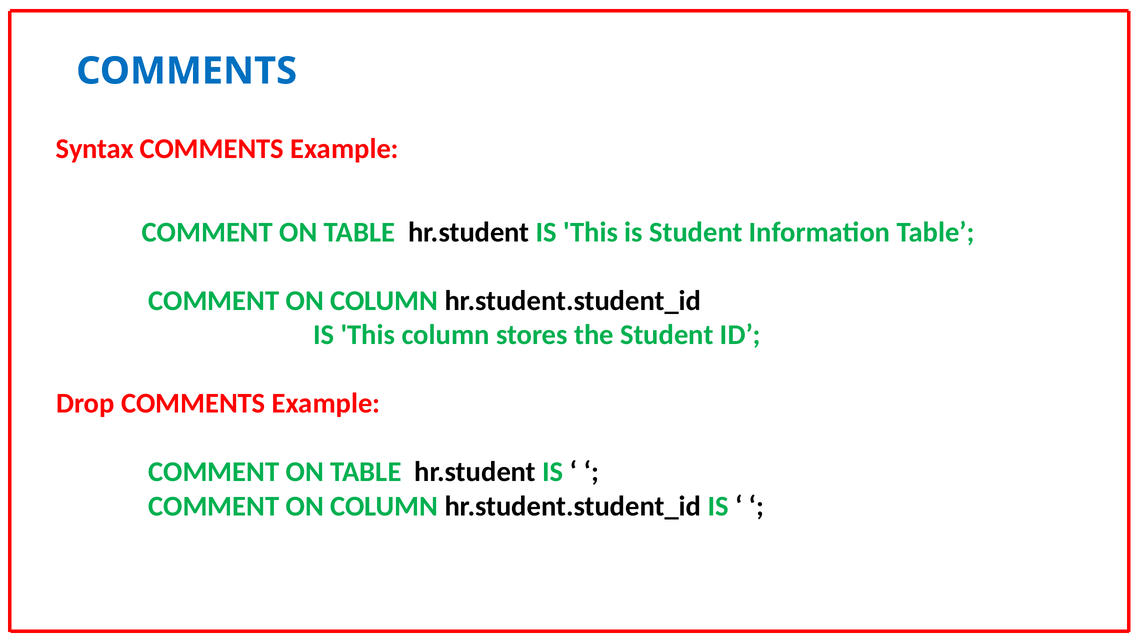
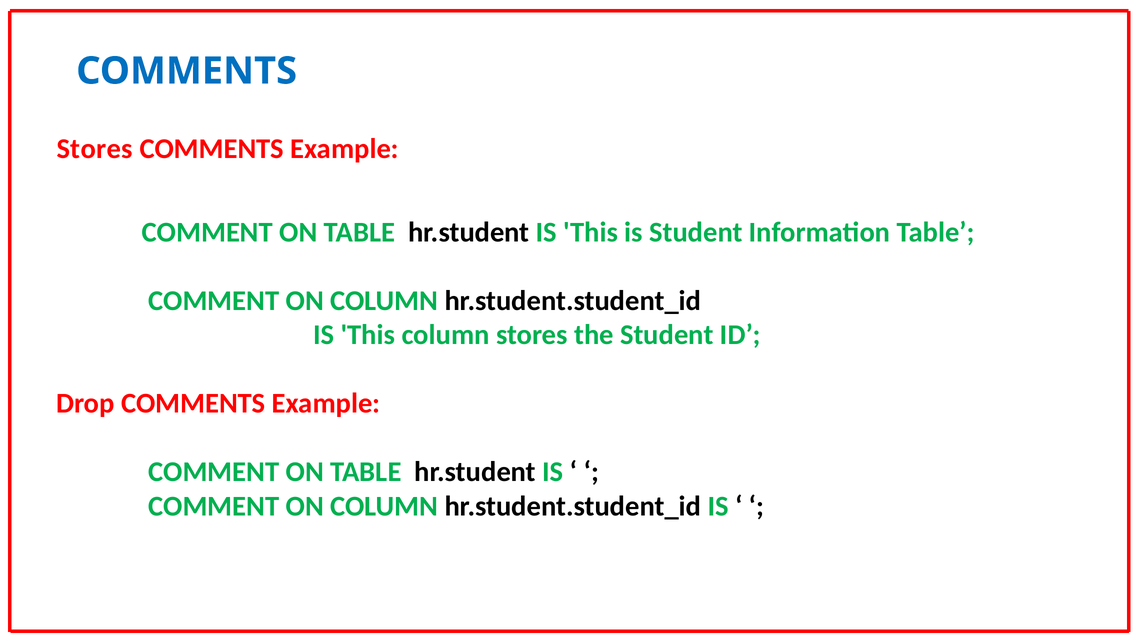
Syntax at (95, 149): Syntax -> Stores
